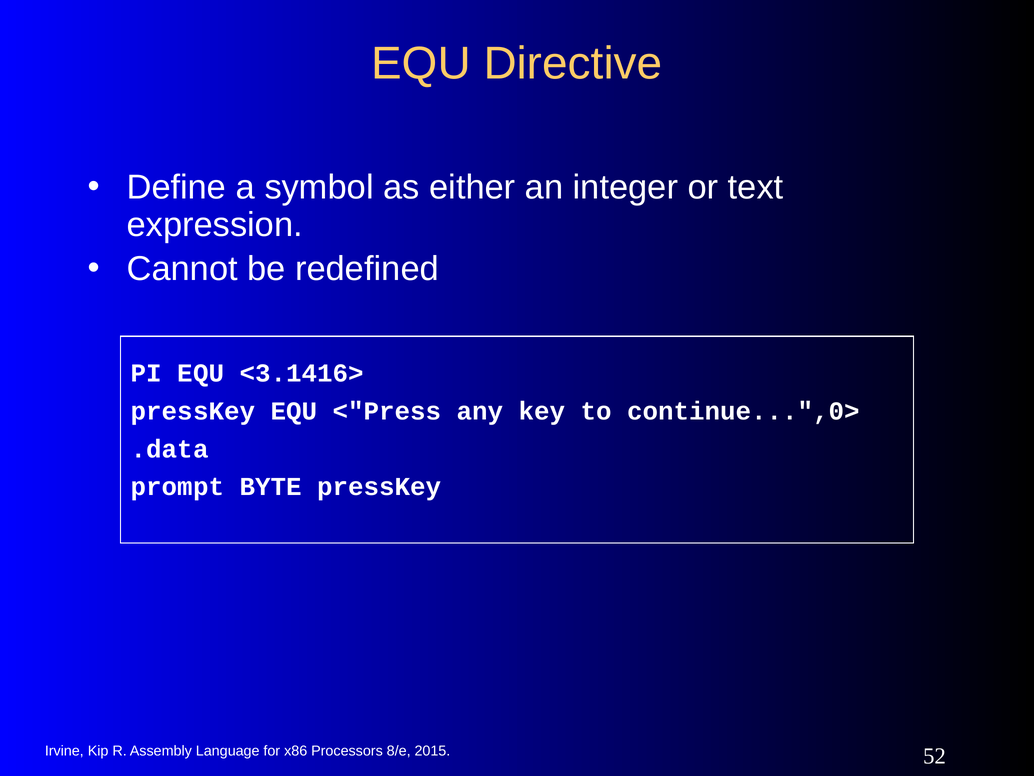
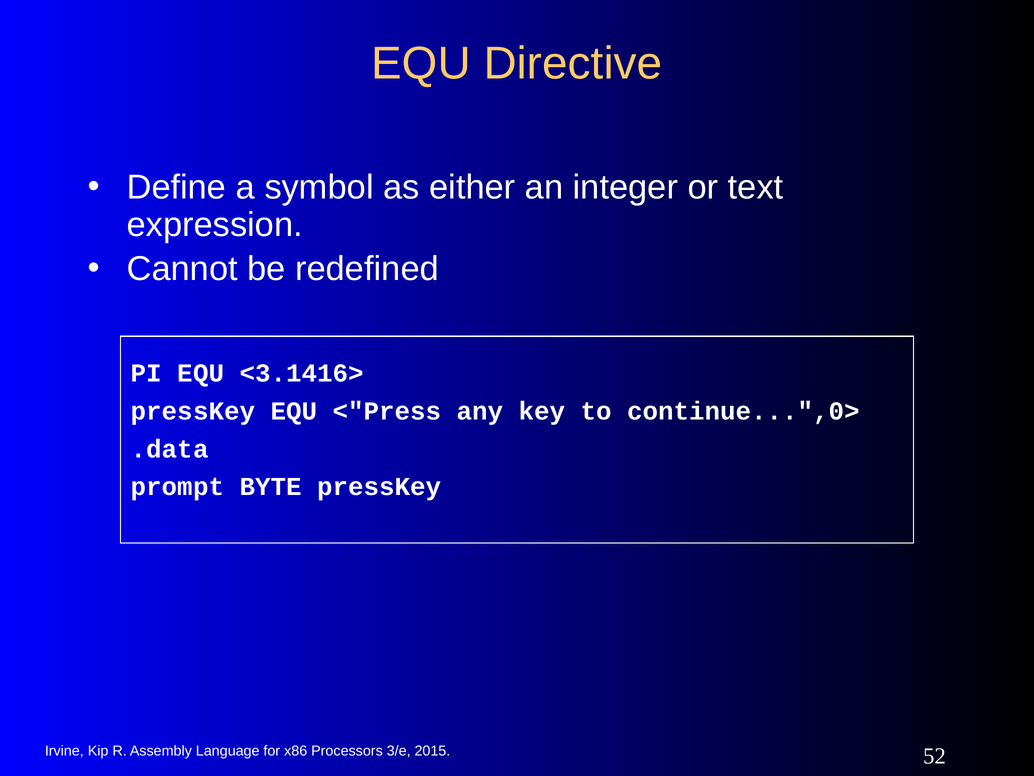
8/e: 8/e -> 3/e
